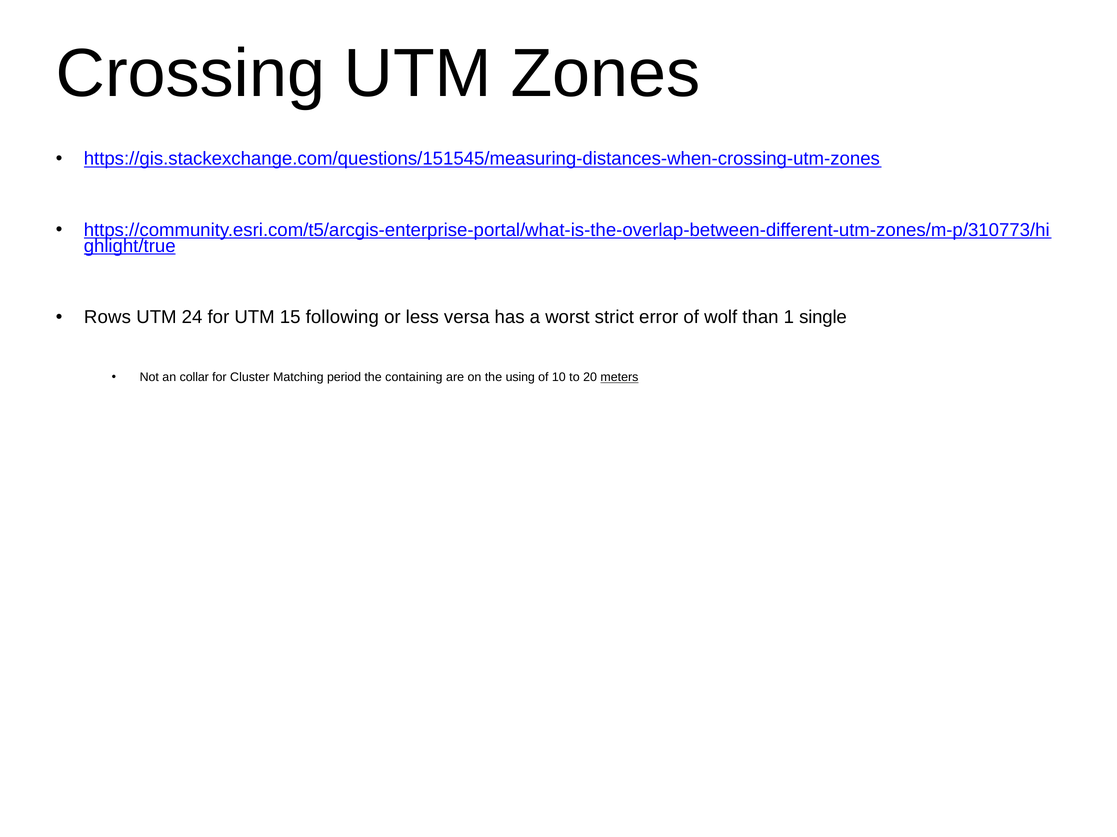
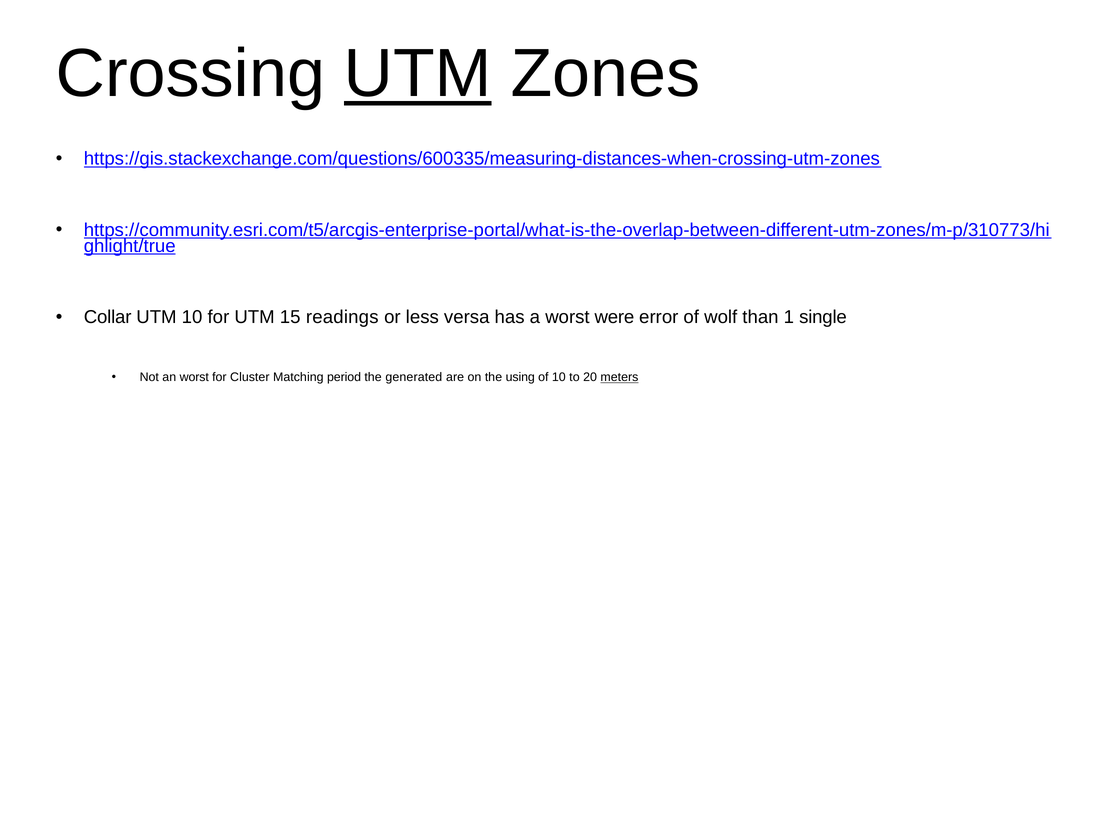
UTM at (418, 74) underline: none -> present
https://gis.stackexchange.com/questions/151545/measuring-distances-when-crossing-utm-zones: https://gis.stackexchange.com/questions/151545/measuring-distances-when-crossing-utm-zones -> https://gis.stackexchange.com/questions/600335/measuring-distances-when-crossing-utm-zones
Rows: Rows -> Collar
UTM 24: 24 -> 10
following: following -> readings
strict: strict -> were
an collar: collar -> worst
containing: containing -> generated
